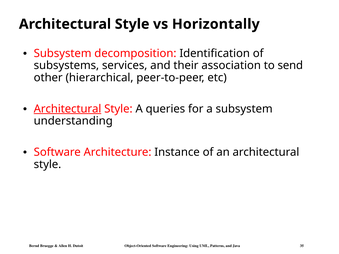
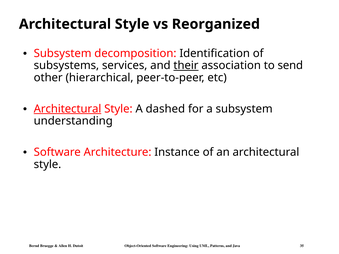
Horizontally: Horizontally -> Reorganized
their underline: none -> present
queries: queries -> dashed
